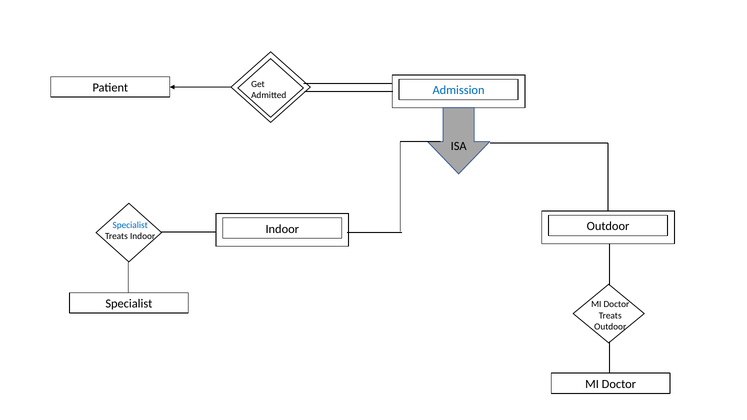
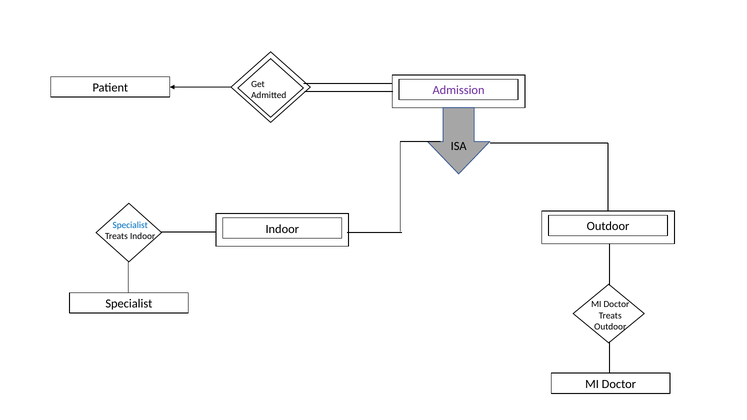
Admission colour: blue -> purple
